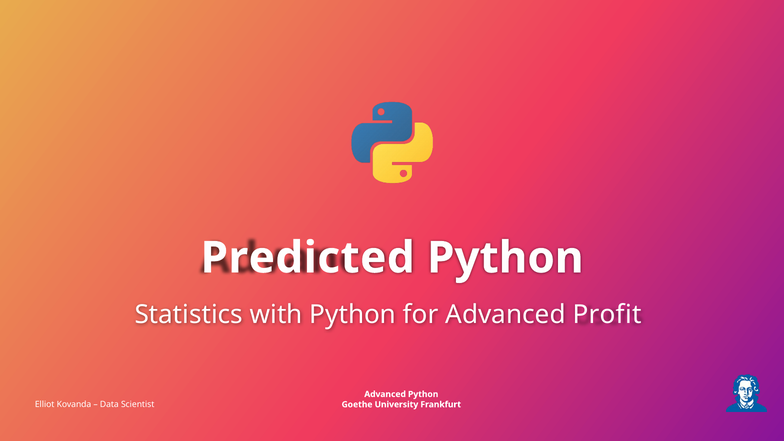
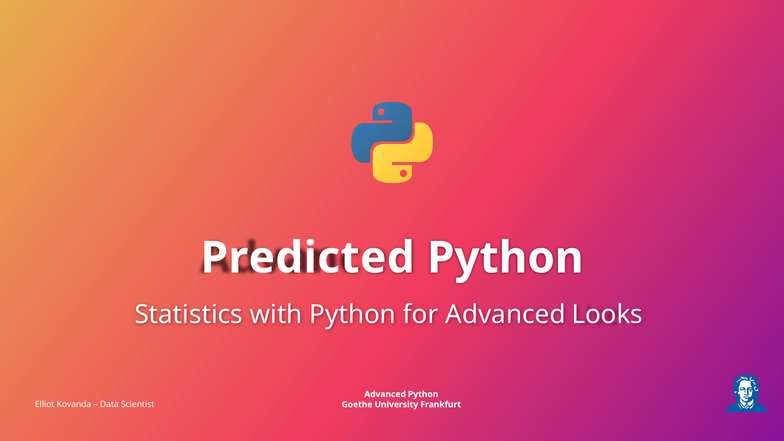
Profit: Profit -> Looks
